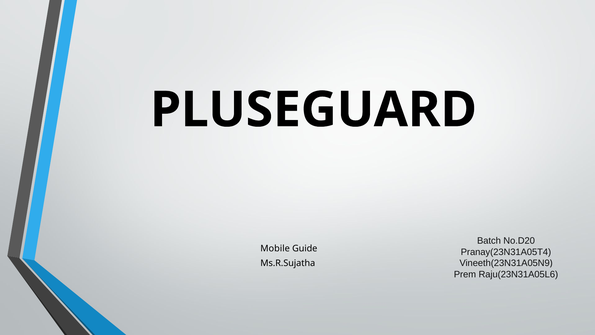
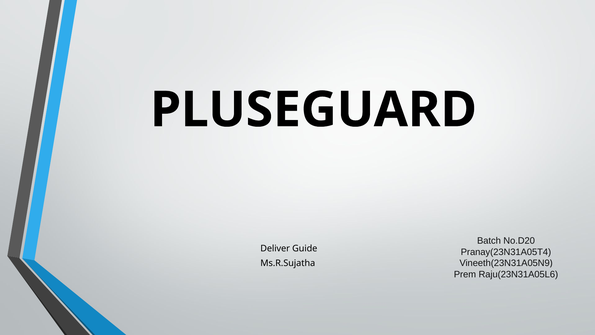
Mobile: Mobile -> Deliver
